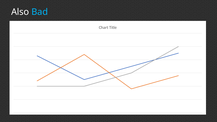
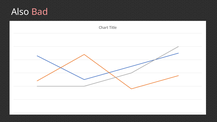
Bad colour: light blue -> pink
